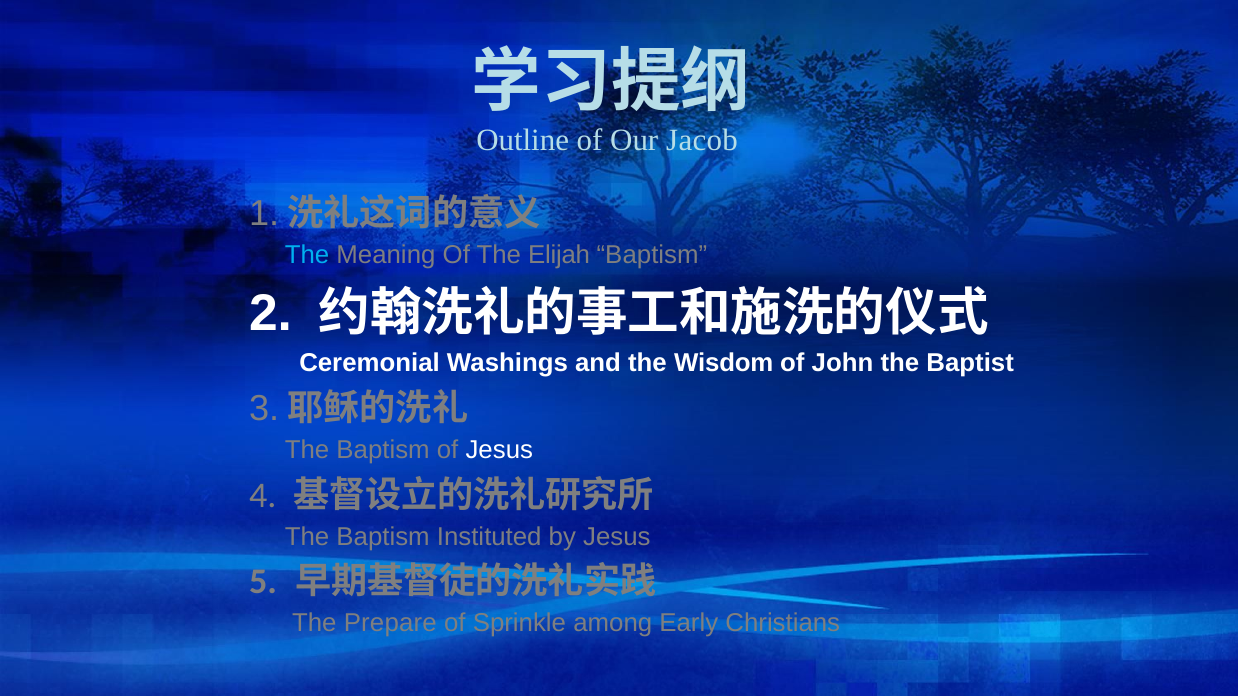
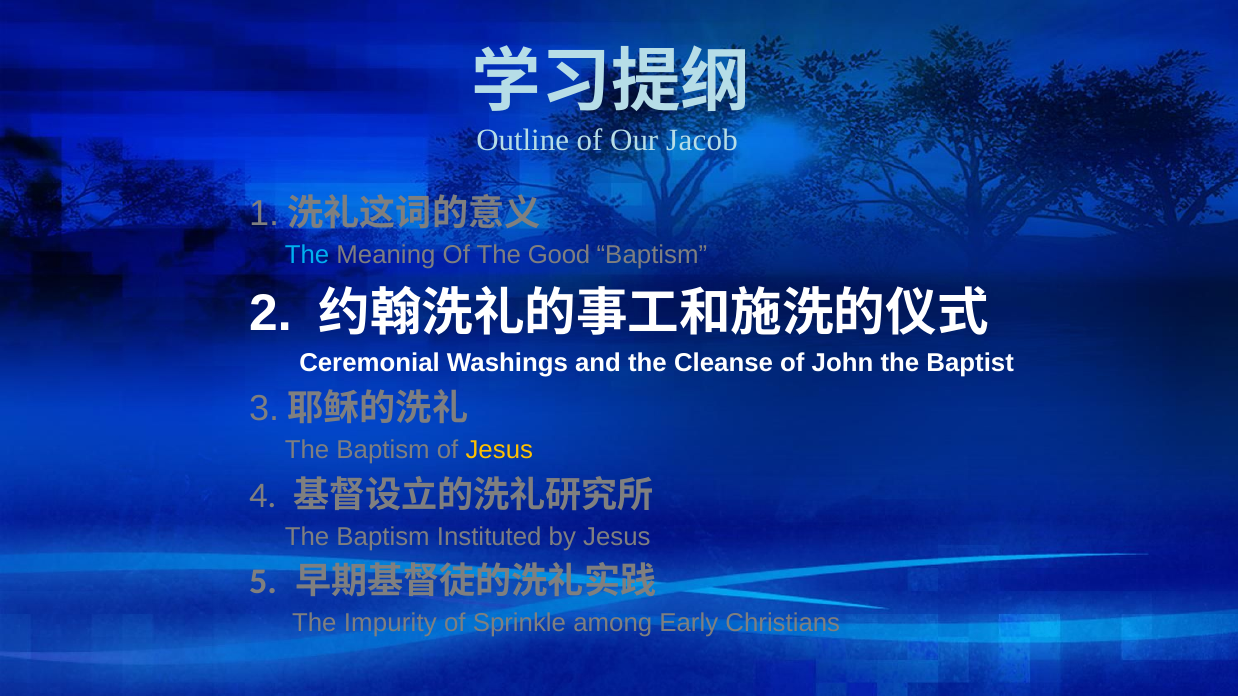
Elijah: Elijah -> Good
Wisdom: Wisdom -> Cleanse
Jesus at (499, 450) colour: white -> yellow
Prepare: Prepare -> Impurity
